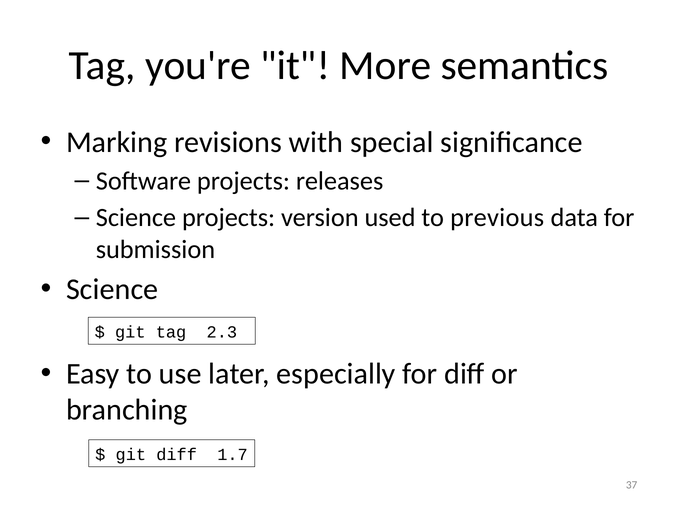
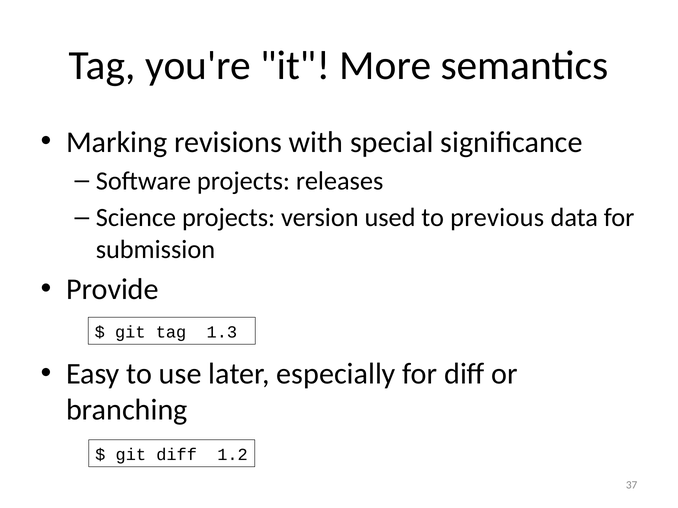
Science at (112, 290): Science -> Provide
2.3: 2.3 -> 1.3
1.7: 1.7 -> 1.2
